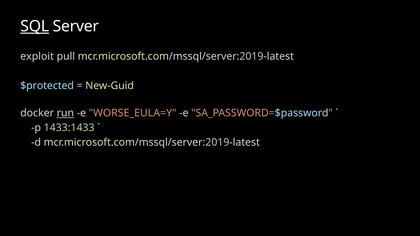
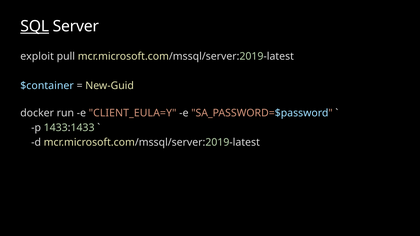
$protected: $protected -> $container
run underline: present -> none
WORSE_EULA=Y: WORSE_EULA=Y -> CLIENT_EULA=Y
